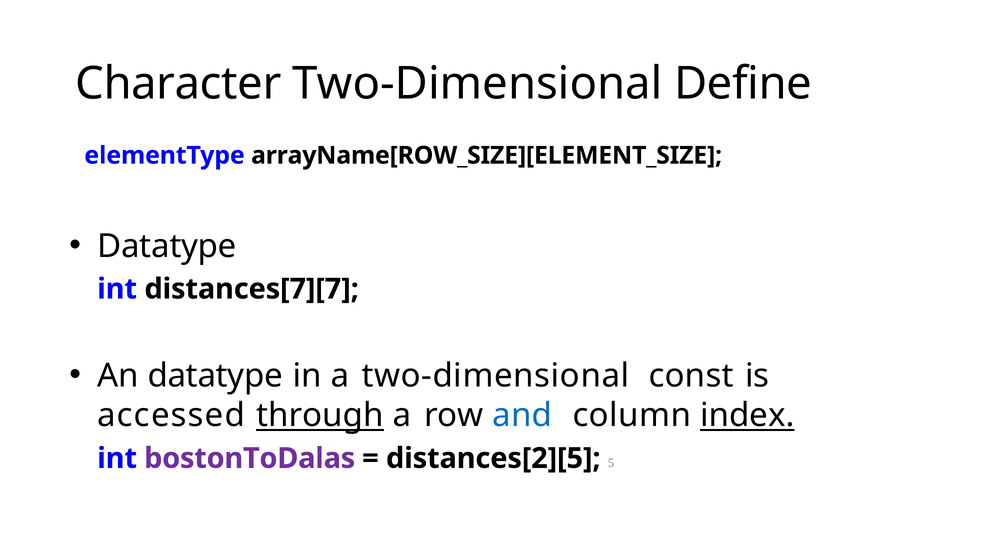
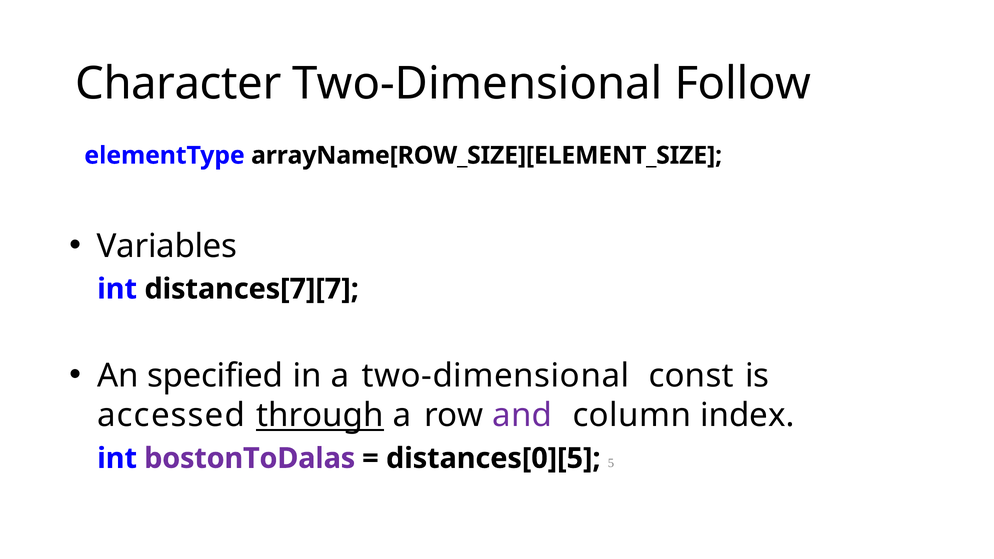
Define: Define -> Follow
Datatype at (167, 246): Datatype -> Variables
An datatype: datatype -> specified
and colour: blue -> purple
index underline: present -> none
distances[2][5: distances[2][5 -> distances[0][5
